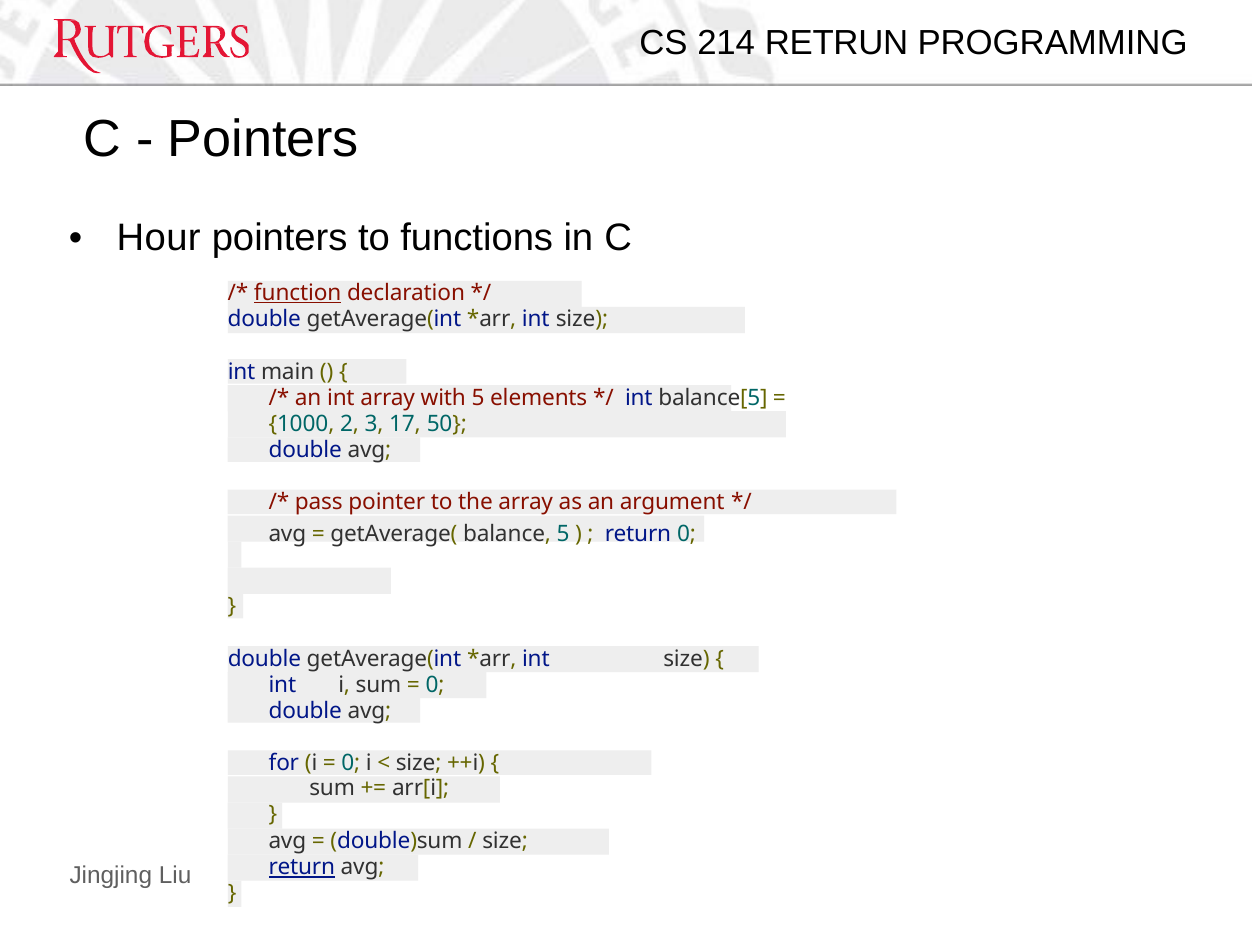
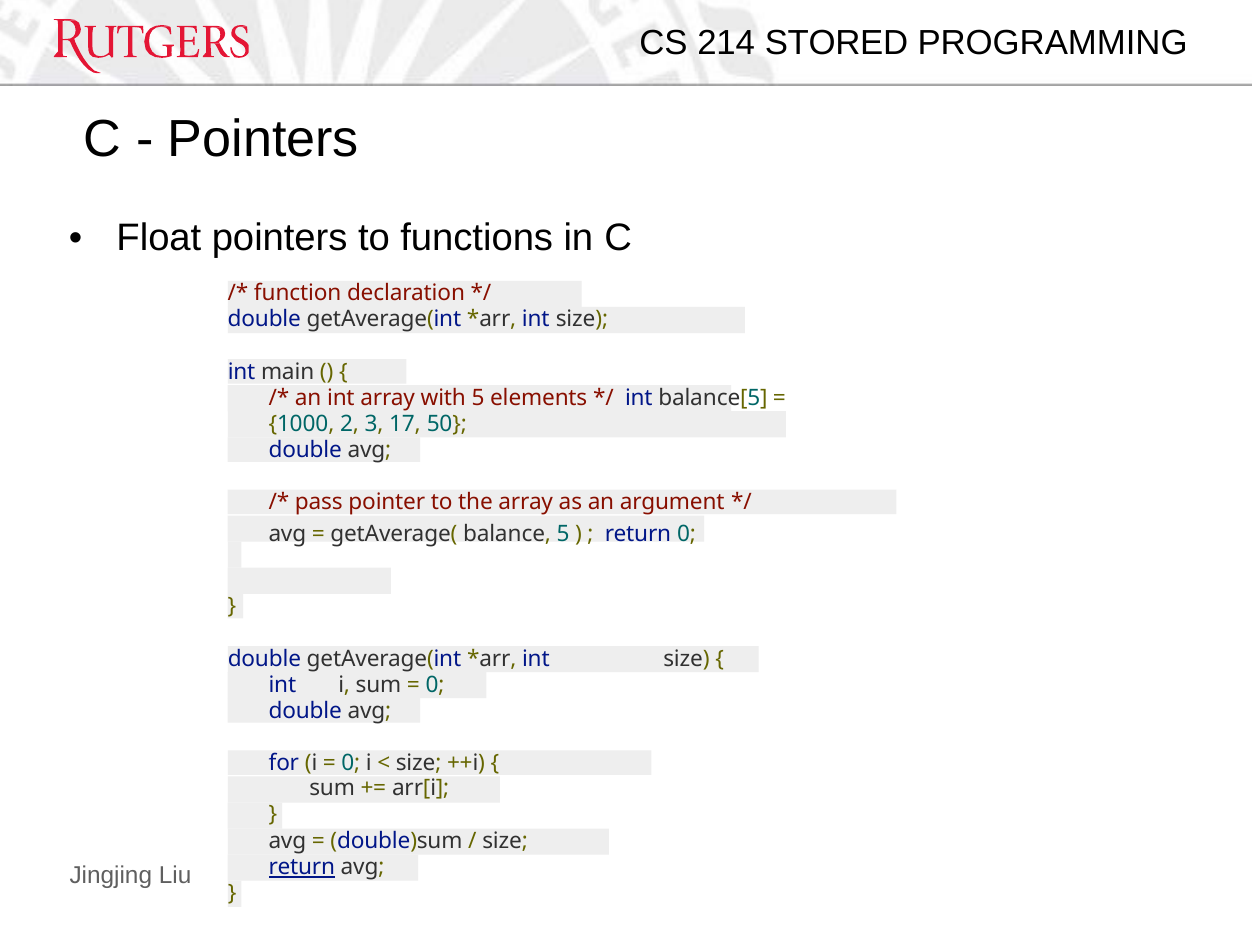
RETRUN: RETRUN -> STORED
Hour: Hour -> Float
function underline: present -> none
